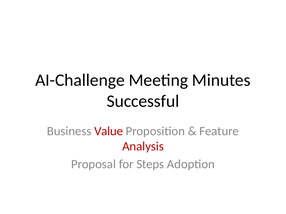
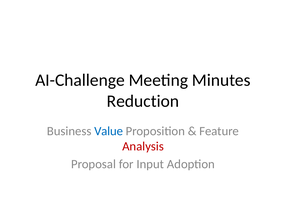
Successful: Successful -> Reduction
Value colour: red -> blue
Steps: Steps -> Input
